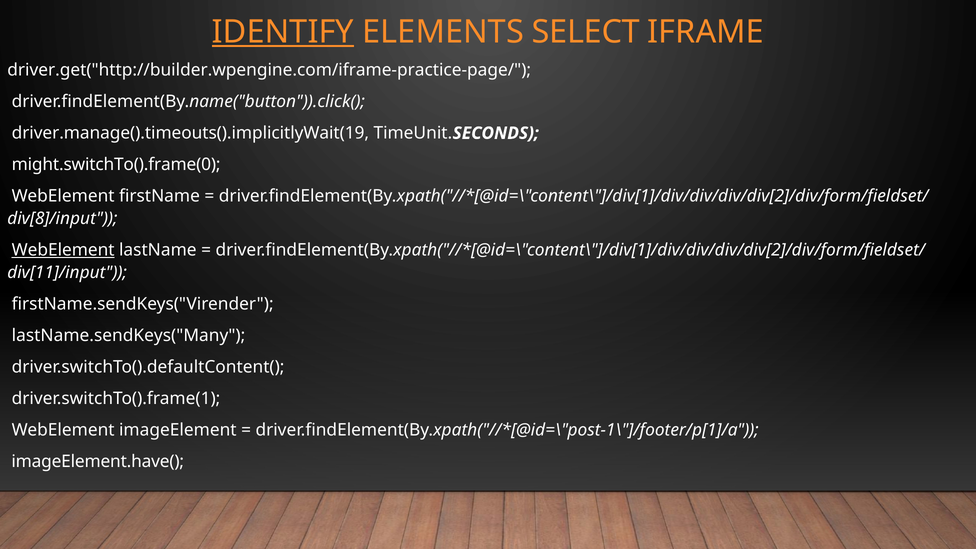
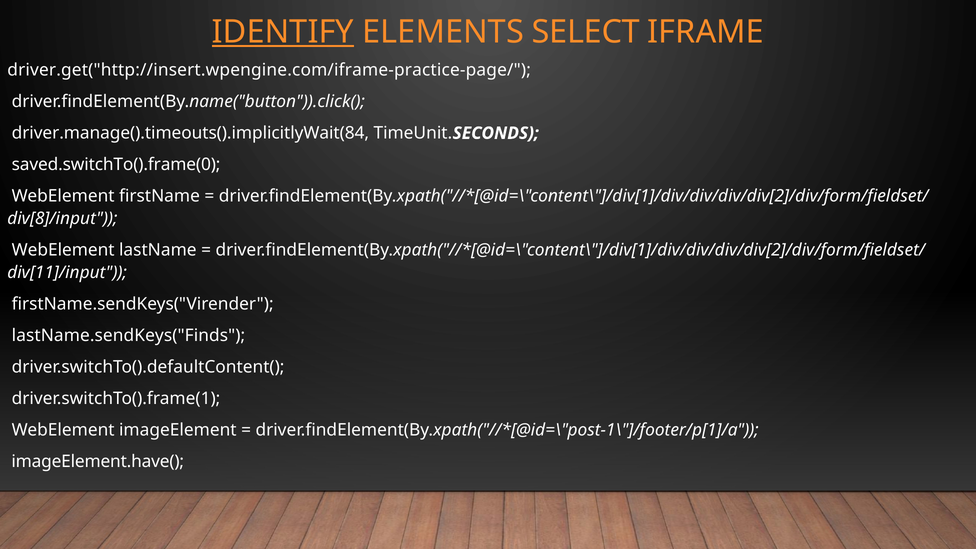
driver.get("http://builder.wpengine.com/iframe-practice-page/: driver.get("http://builder.wpengine.com/iframe-practice-page/ -> driver.get("http://insert.wpengine.com/iframe-practice-page/
driver.manage().timeouts().implicitlyWait(19: driver.manage().timeouts().implicitlyWait(19 -> driver.manage().timeouts().implicitlyWait(84
might.switchTo().frame(0: might.switchTo().frame(0 -> saved.switchTo().frame(0
WebElement at (63, 250) underline: present -> none
lastName.sendKeys("Many: lastName.sendKeys("Many -> lastName.sendKeys("Finds
